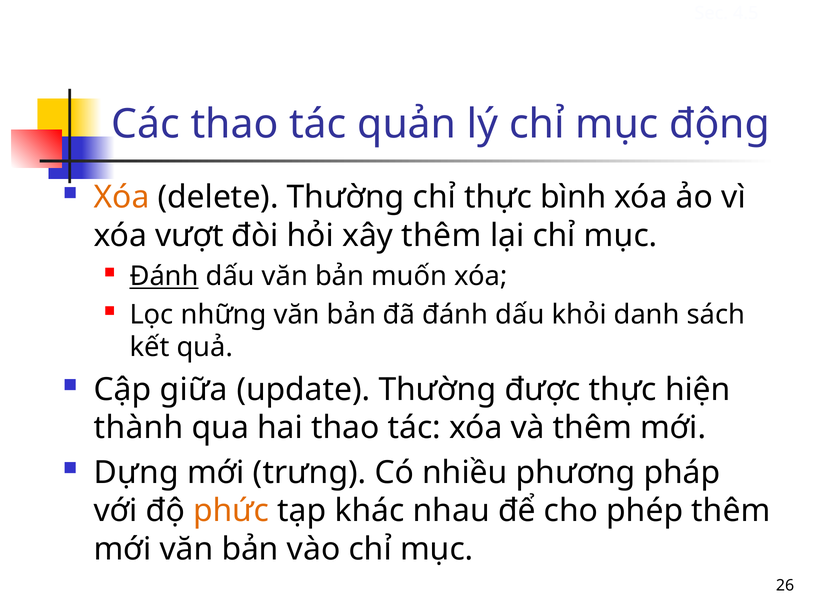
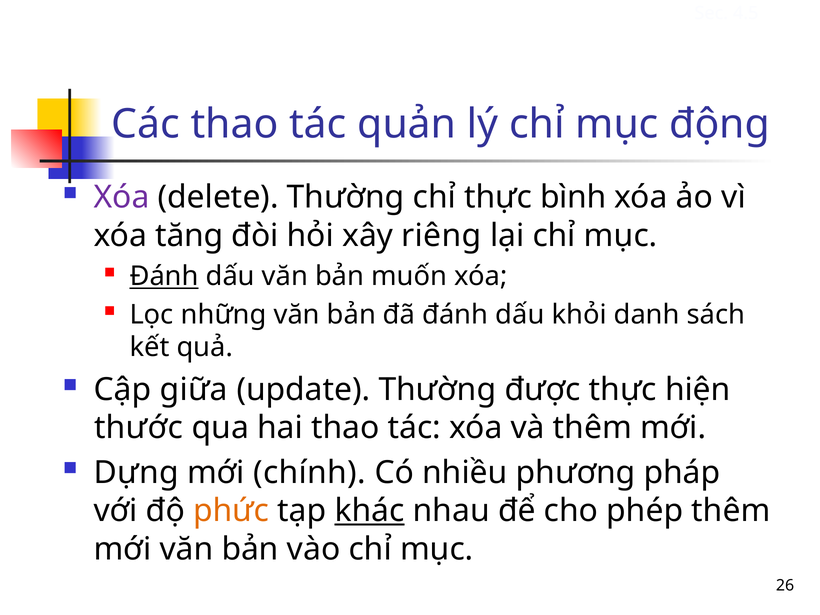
Xóa at (122, 197) colour: orange -> purple
vượt: vượt -> tăng
xây thêm: thêm -> riêng
thành: thành -> thước
trưng: trưng -> chính
khác underline: none -> present
